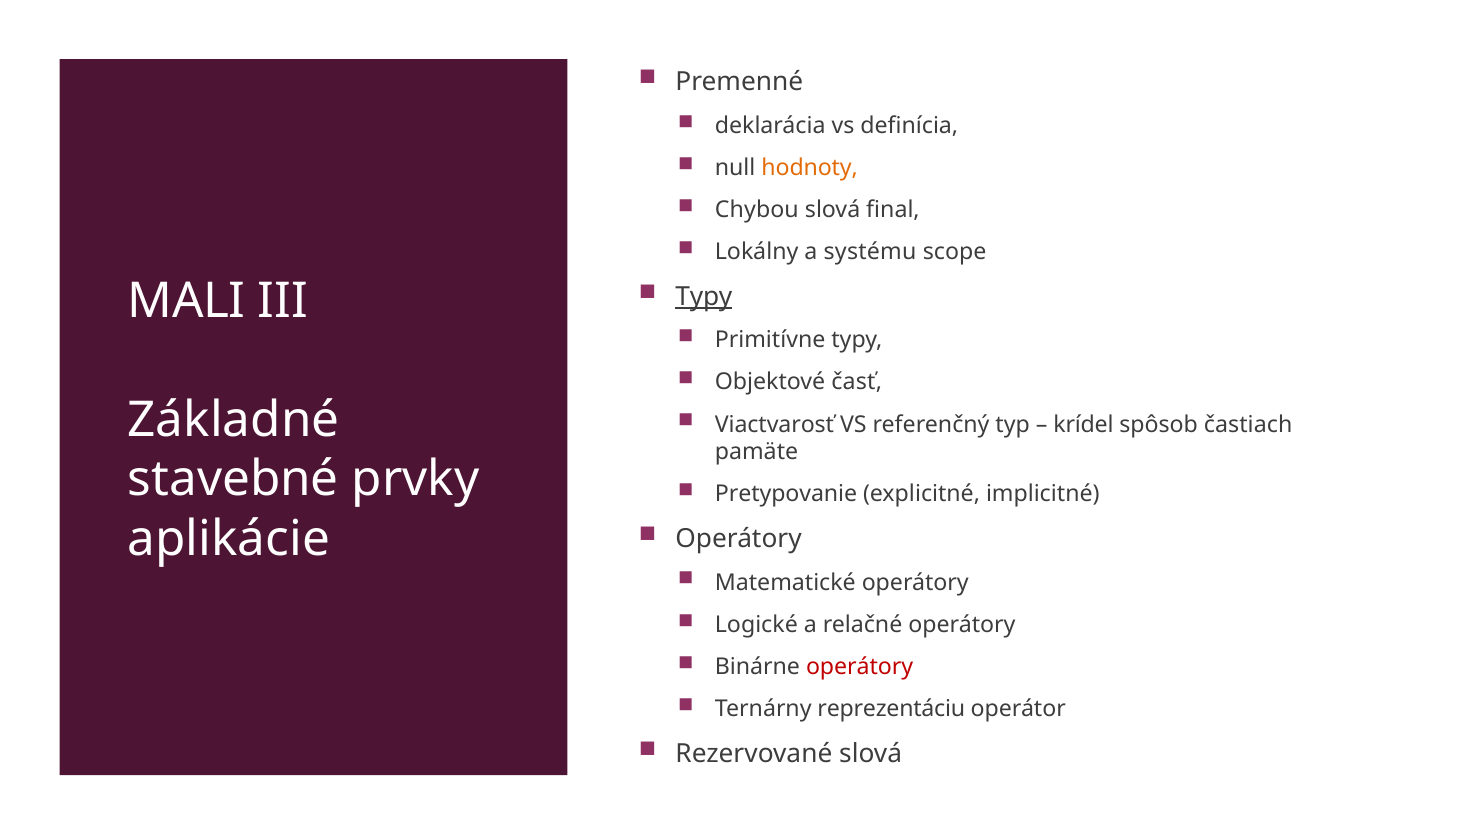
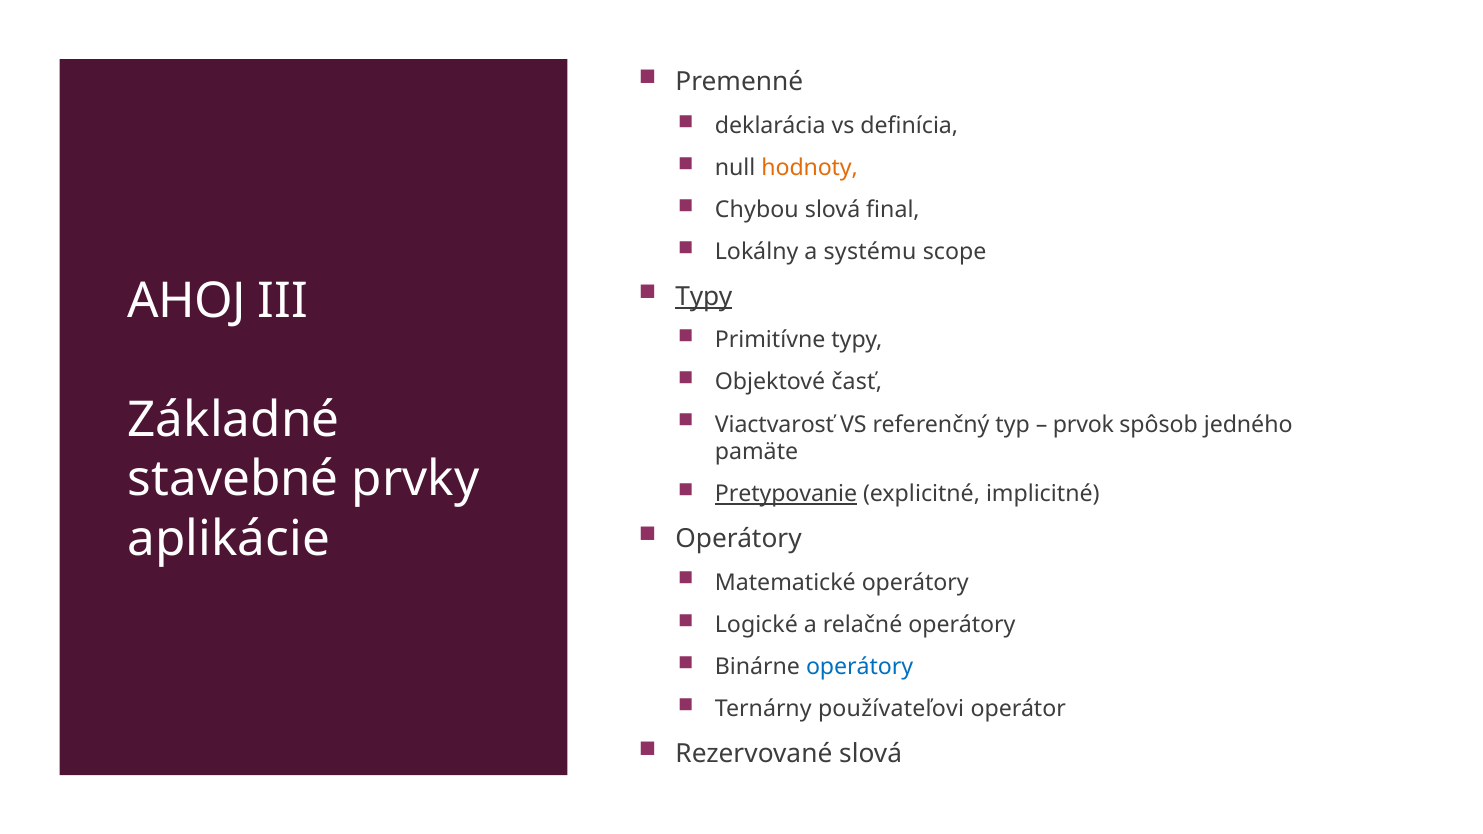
MALI: MALI -> AHOJ
krídel: krídel -> prvok
častiach: častiach -> jedného
Pretypovanie underline: none -> present
operátory at (860, 667) colour: red -> blue
reprezentáciu: reprezentáciu -> používateľovi
